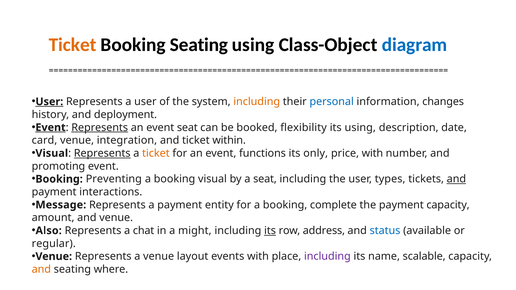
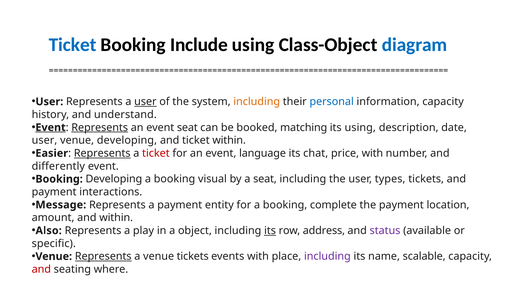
Ticket at (73, 45) colour: orange -> blue
Booking Seating: Seating -> Include
User at (49, 102) underline: present -> none
user at (145, 102) underline: none -> present
information changes: changes -> capacity
deployment: deployment -> understand
flexibility: flexibility -> matching
card at (44, 140): card -> user
venue integration: integration -> developing
Visual at (52, 153): Visual -> Easier
ticket at (156, 153) colour: orange -> red
functions: functions -> language
only: only -> chat
promoting: promoting -> differently
Booking Preventing: Preventing -> Developing
and at (456, 179) underline: present -> none
payment capacity: capacity -> location
and venue: venue -> within
chat: chat -> play
might: might -> object
status colour: blue -> purple
regular: regular -> specific
Represents at (103, 257) underline: none -> present
venue layout: layout -> tickets
and at (41, 270) colour: orange -> red
